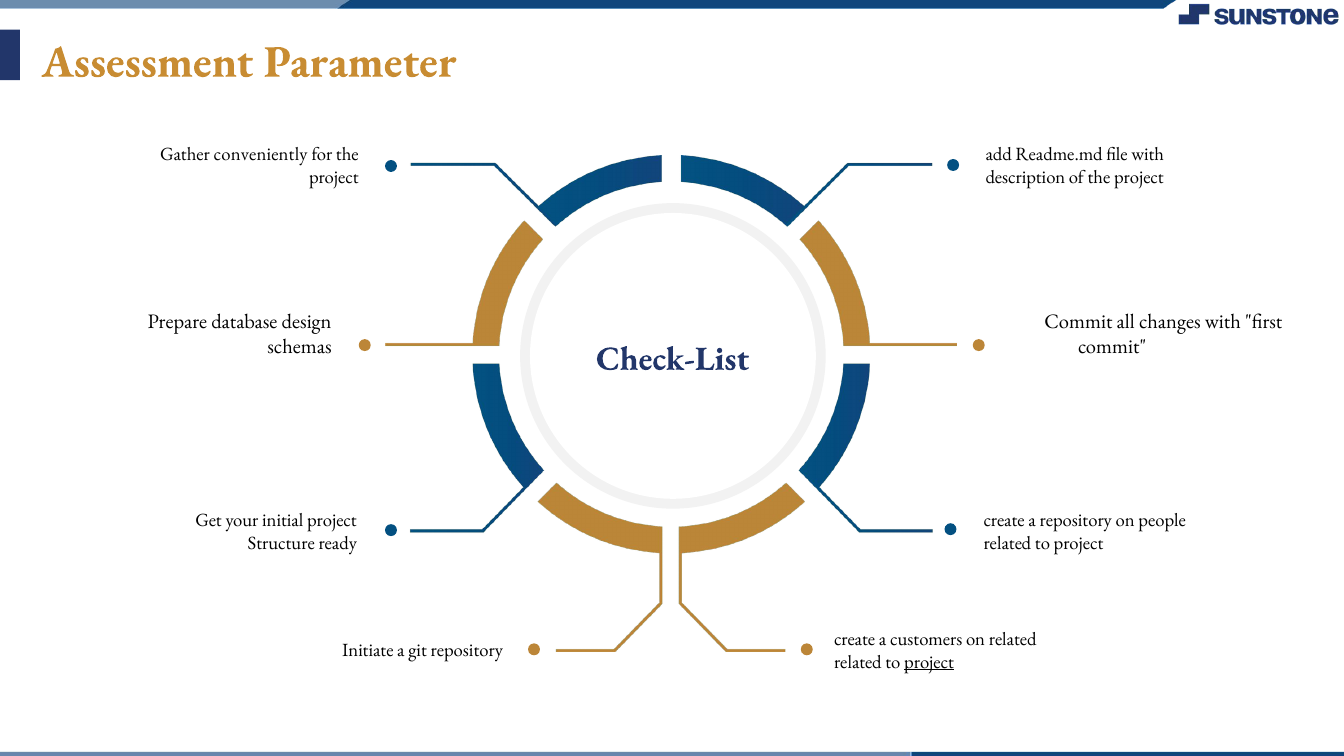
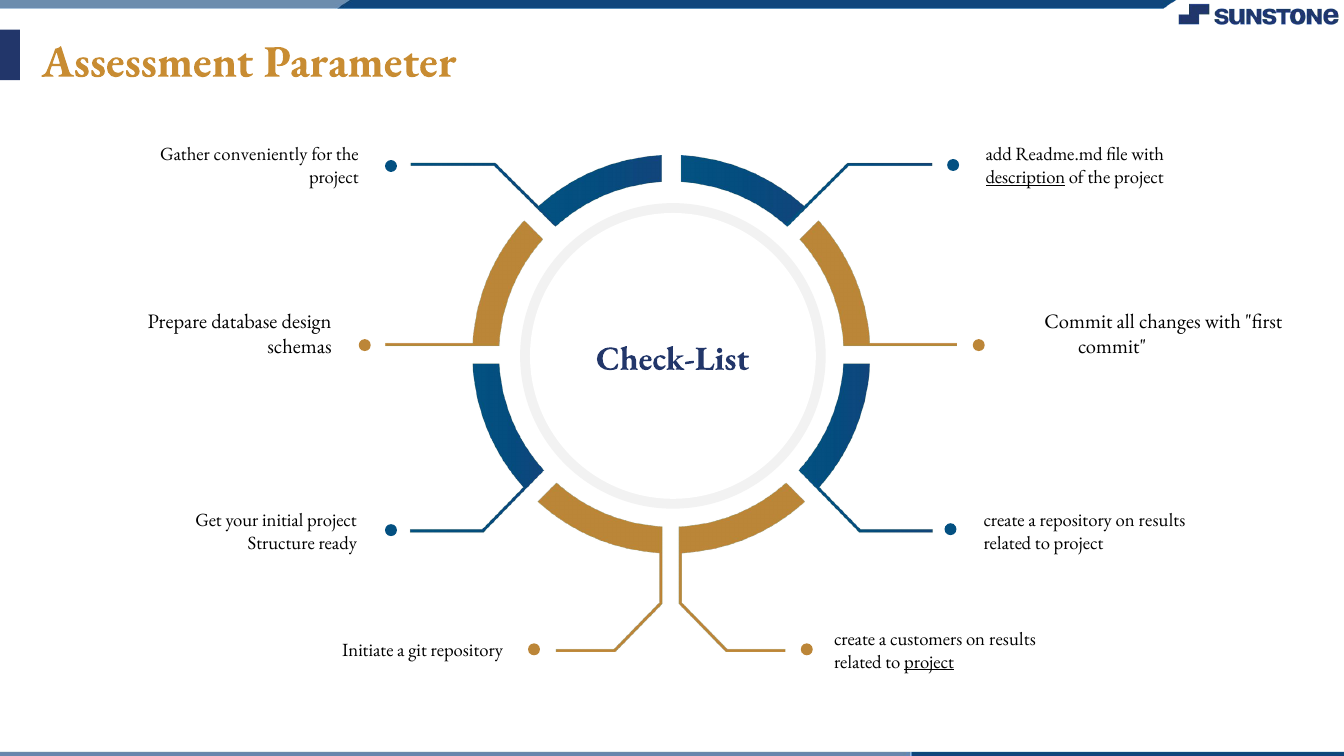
description underline: none -> present
repository on people: people -> results
related at (1013, 639): related -> results
